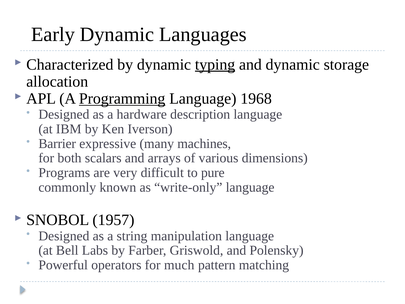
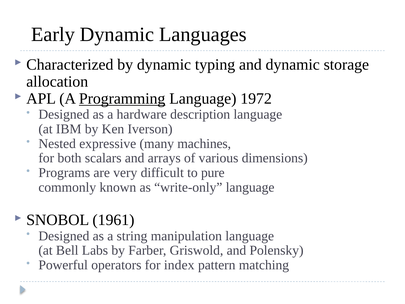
typing underline: present -> none
1968: 1968 -> 1972
Barrier: Barrier -> Nested
1957: 1957 -> 1961
much: much -> index
